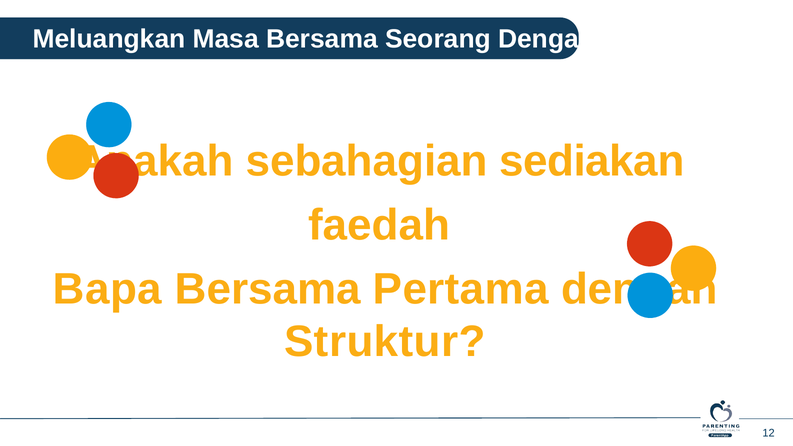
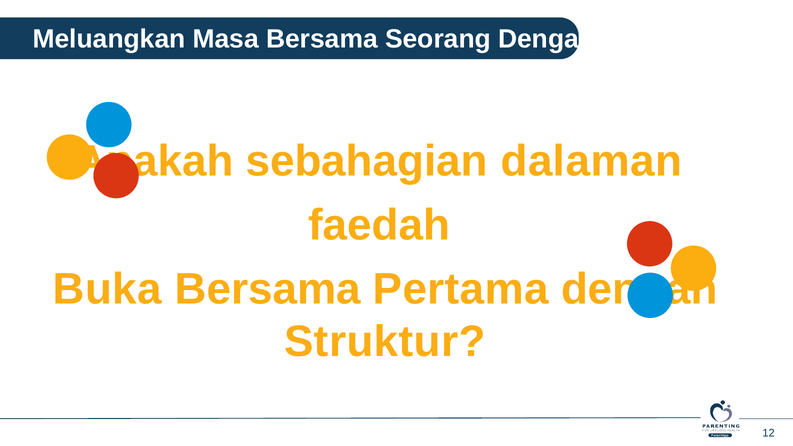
sediakan: sediakan -> dalaman
Bapa: Bapa -> Buka
